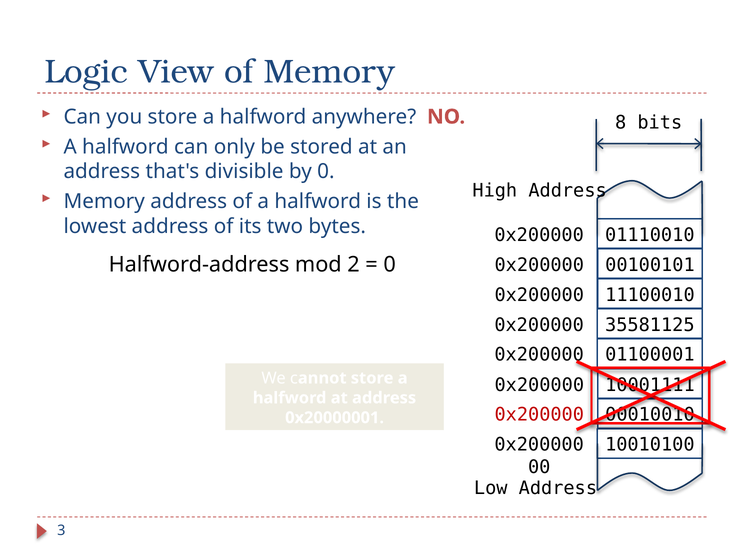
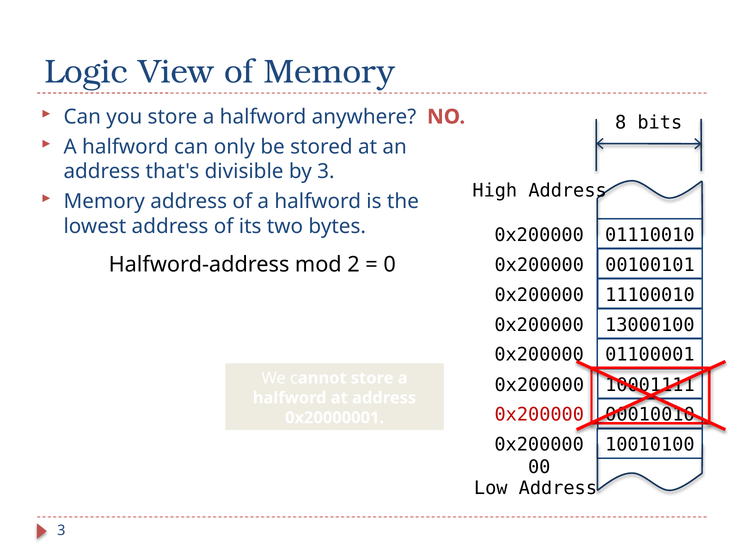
by 0: 0 -> 3
35581125: 35581125 -> 13000100
